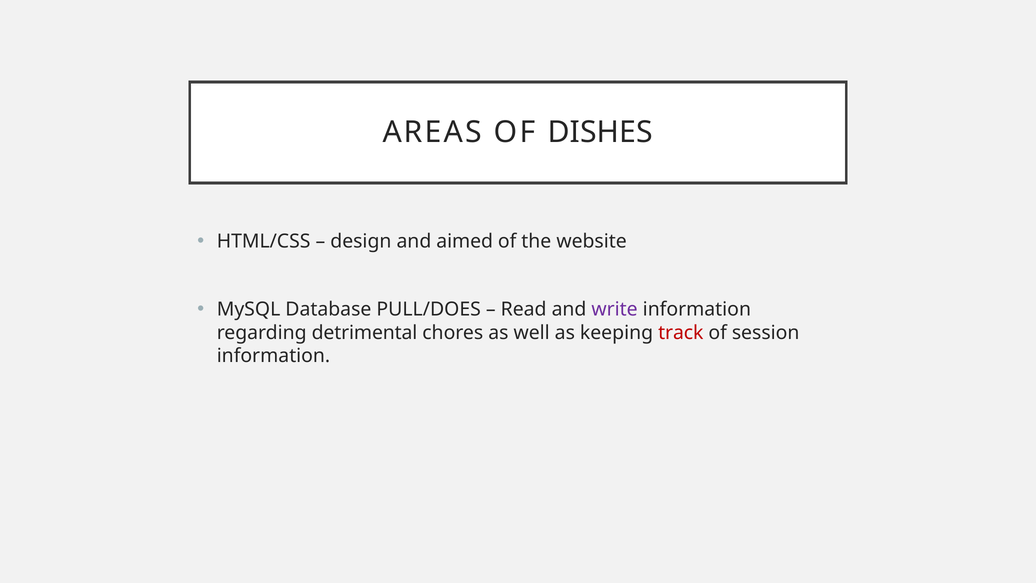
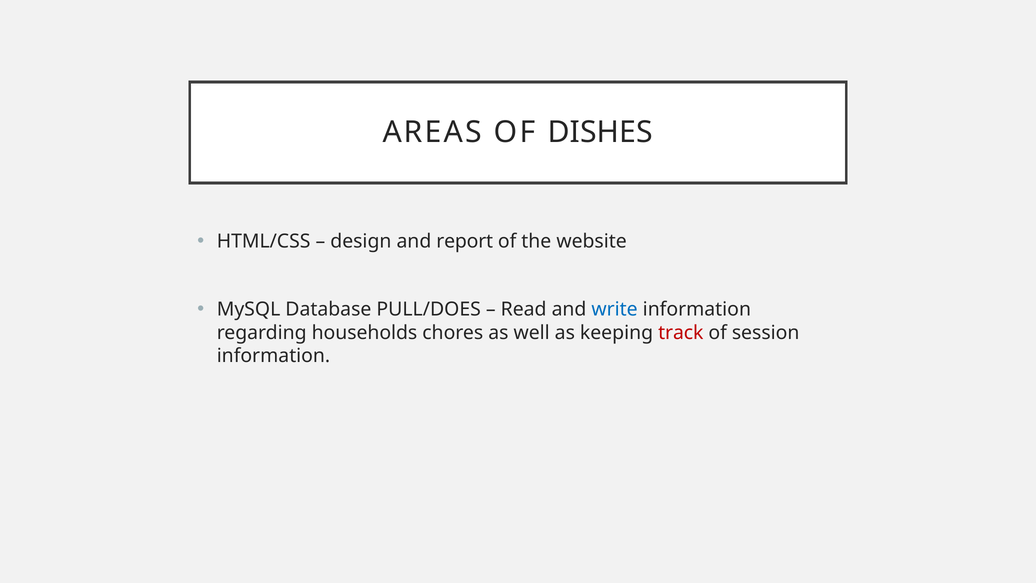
aimed: aimed -> report
write colour: purple -> blue
detrimental: detrimental -> households
